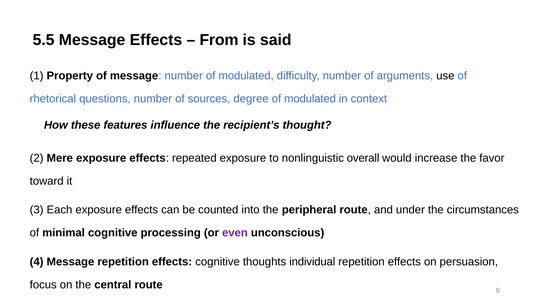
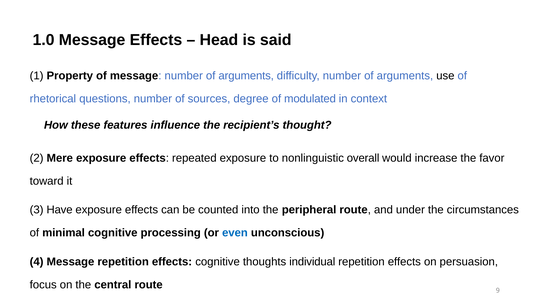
5.5: 5.5 -> 1.0
From: From -> Head
message number of modulated: modulated -> arguments
Each: Each -> Have
even colour: purple -> blue
